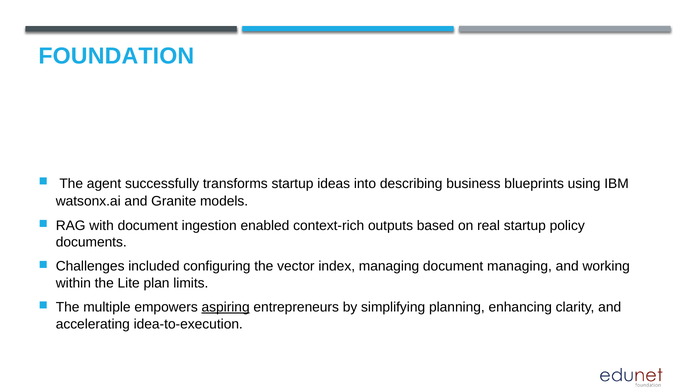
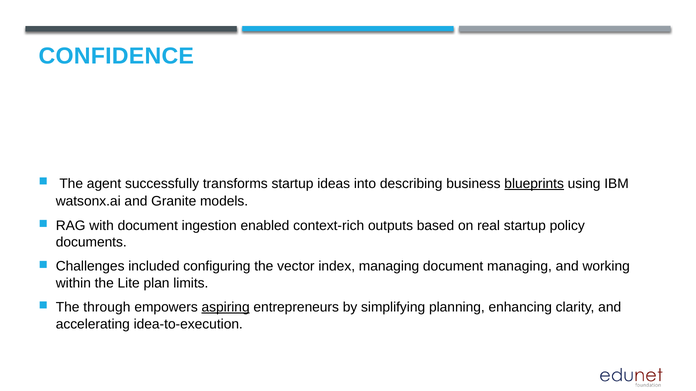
FOUNDATION: FOUNDATION -> CONFIDENCE
blueprints underline: none -> present
multiple: multiple -> through
